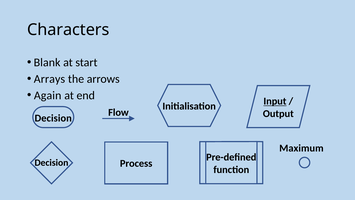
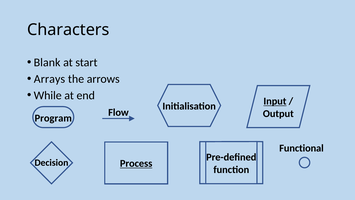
Again: Again -> While
Decision at (53, 118): Decision -> Program
Maximum: Maximum -> Functional
Process underline: none -> present
